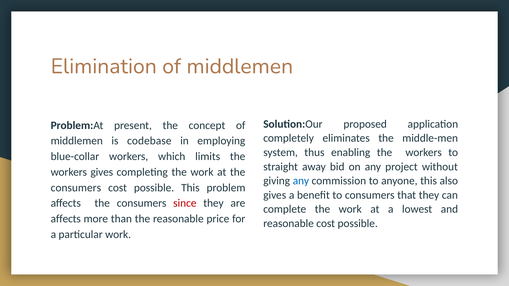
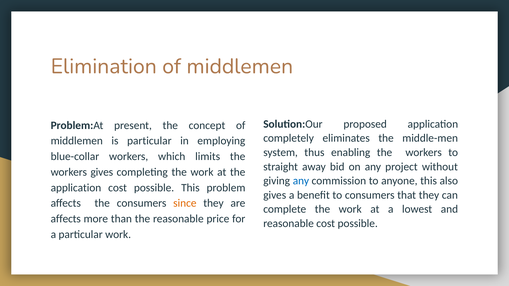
is codebase: codebase -> particular
consumers at (76, 188): consumers -> application
since colour: red -> orange
